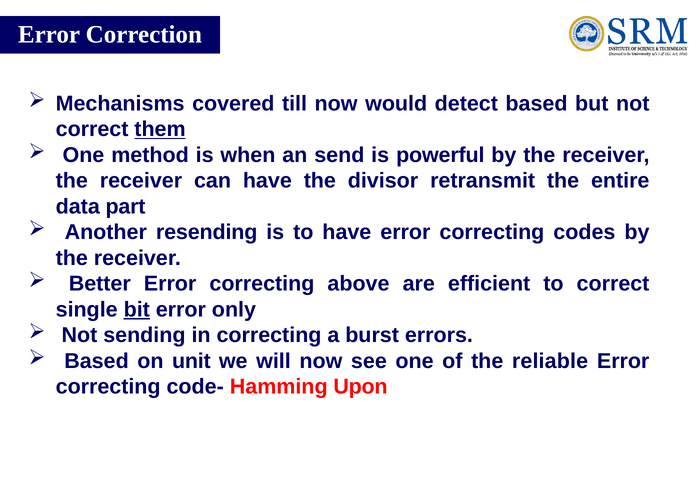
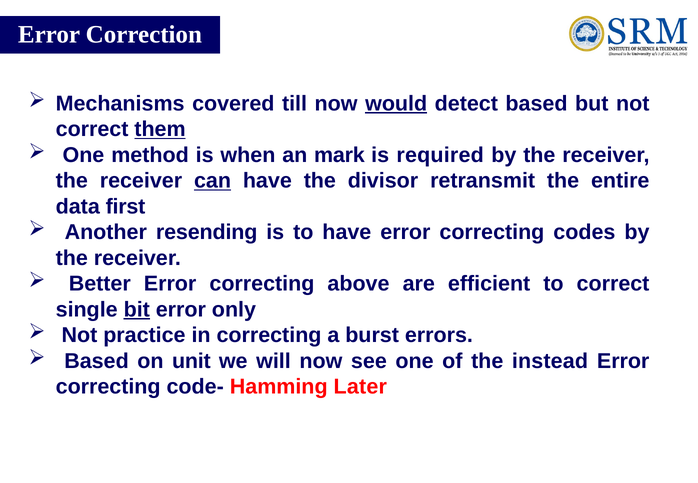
would underline: none -> present
send: send -> mark
powerful: powerful -> required
can underline: none -> present
part: part -> first
sending: sending -> practice
reliable: reliable -> instead
Upon: Upon -> Later
